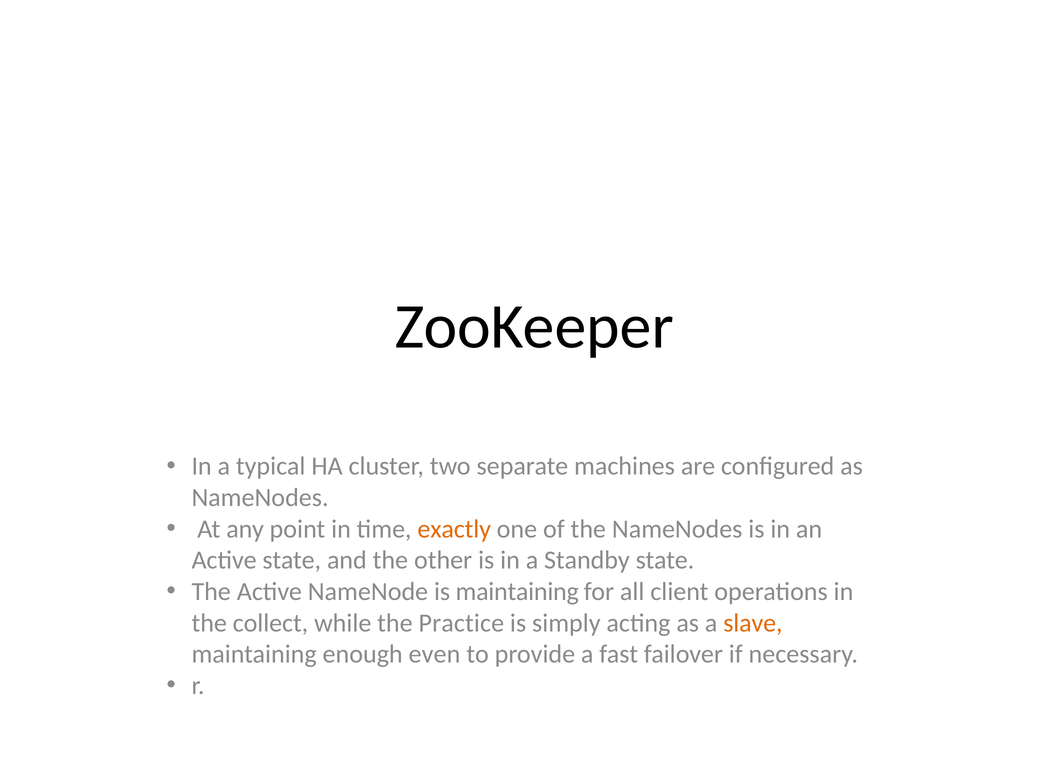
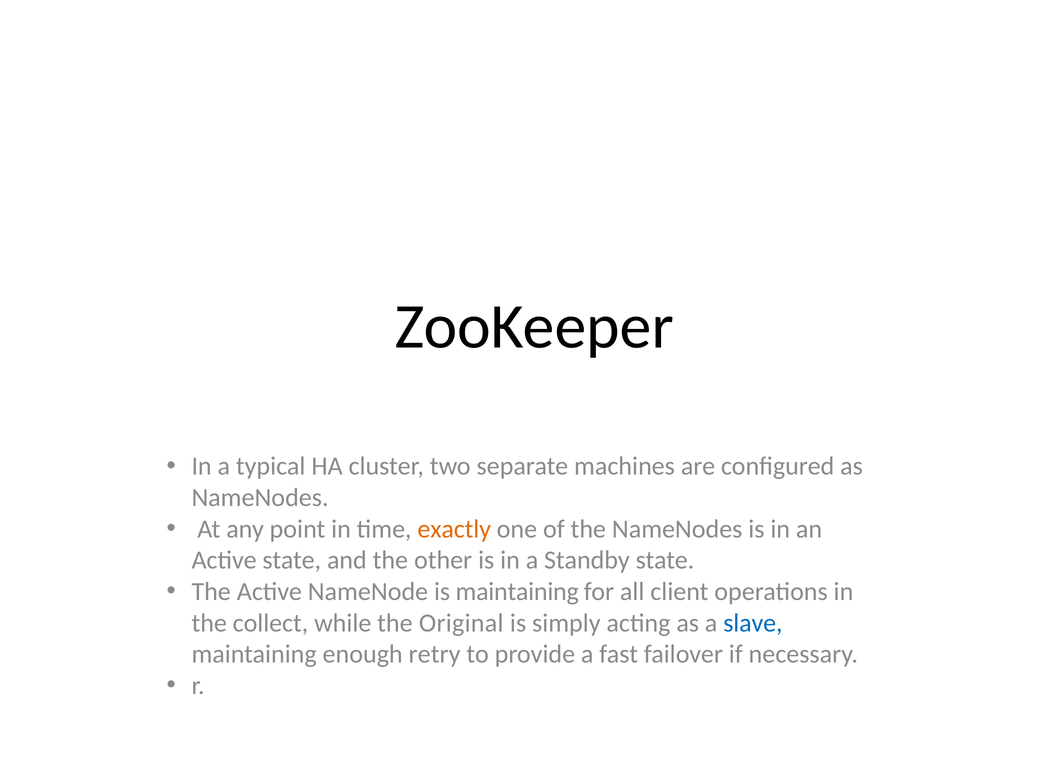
Practice: Practice -> Original
slave colour: orange -> blue
even: even -> retry
